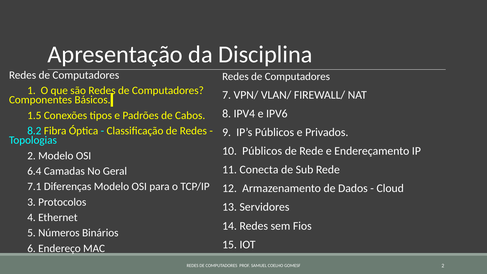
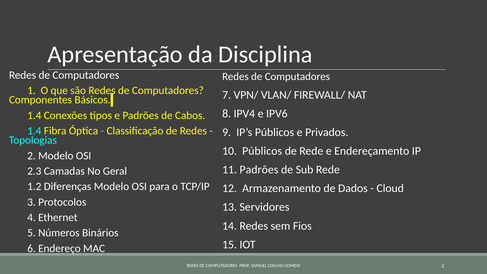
1.5 at (34, 115): 1.5 -> 1.4
8.2 at (34, 131): 8.2 -> 1.4
11 Conecta: Conecta -> Padrões
6.4: 6.4 -> 2.3
7.1: 7.1 -> 1.2
